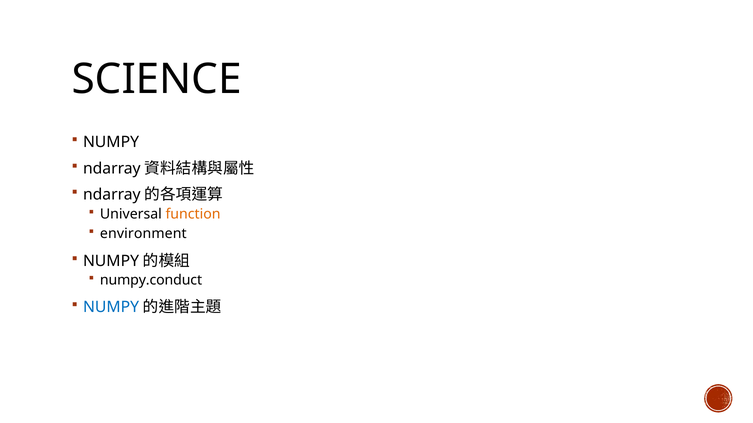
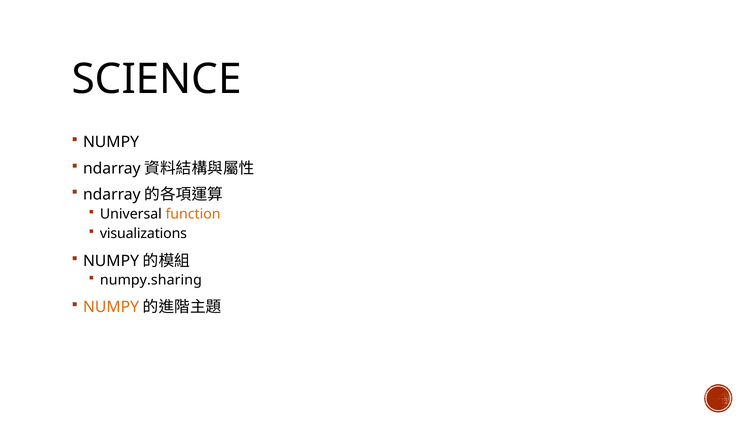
environment: environment -> visualizations
numpy.conduct: numpy.conduct -> numpy.sharing
NUMPY at (111, 308) colour: blue -> orange
